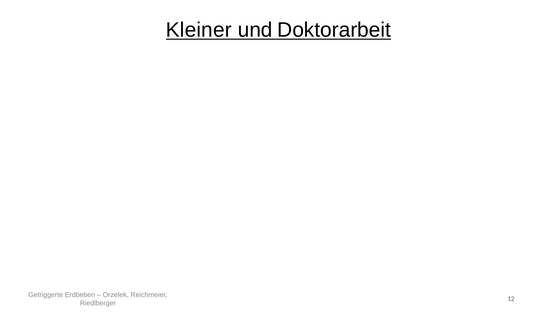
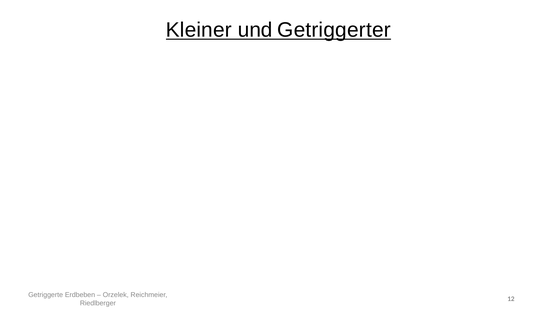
Doktorarbeit: Doktorarbeit -> Getriggerter
